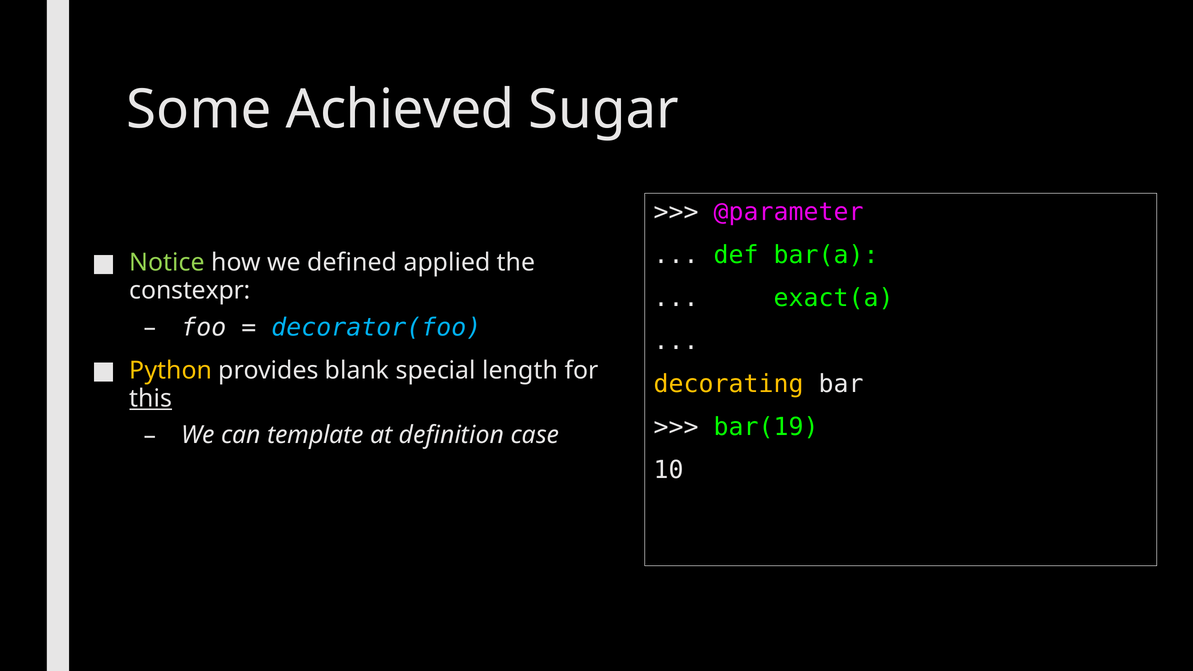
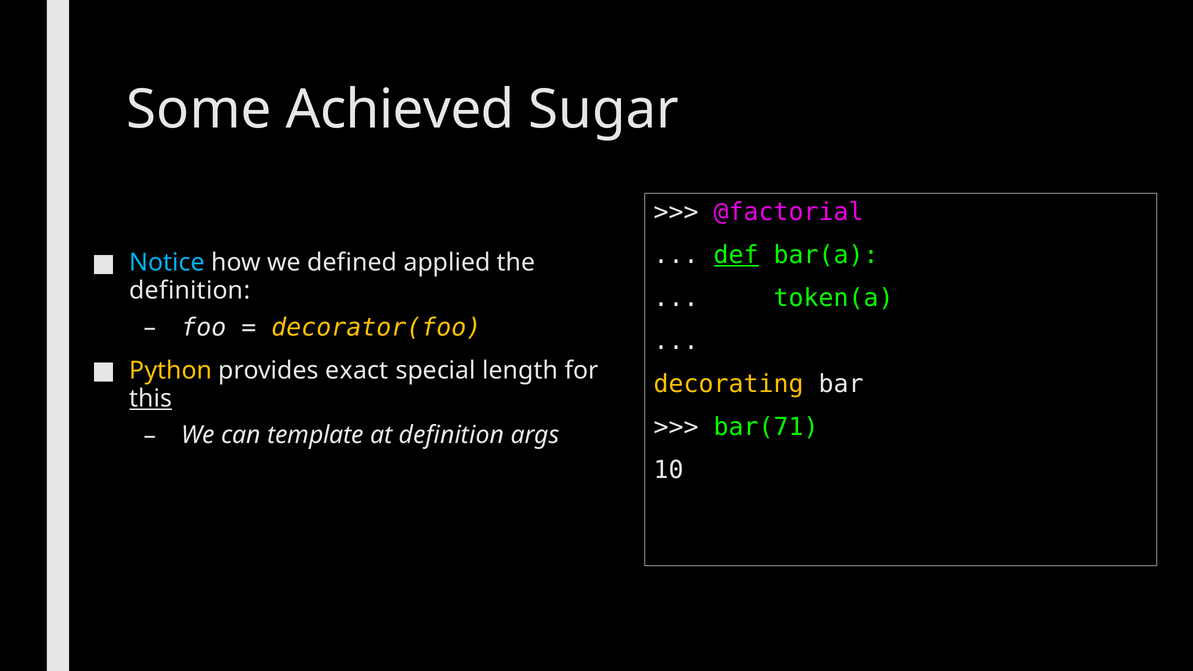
@parameter: @parameter -> @factorial
def underline: none -> present
Notice colour: light green -> light blue
constexpr at (190, 291): constexpr -> definition
exact(a: exact(a -> token(a
decorator(foo colour: light blue -> yellow
blank: blank -> exact
bar(19: bar(19 -> bar(71
case: case -> args
